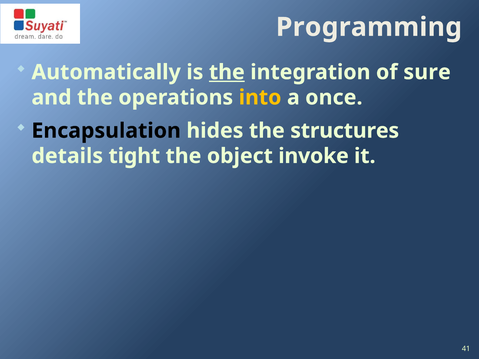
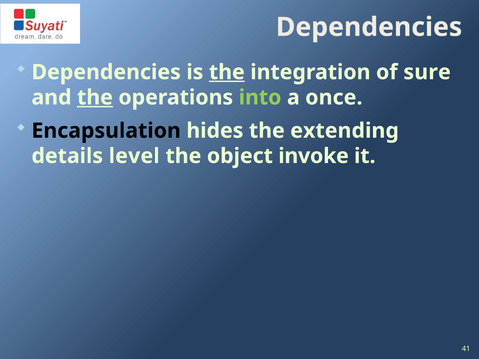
Programming at (369, 27): Programming -> Dependencies
Automatically at (106, 72): Automatically -> Dependencies
the at (95, 98) underline: none -> present
into colour: yellow -> light green
structures: structures -> extending
tight: tight -> level
